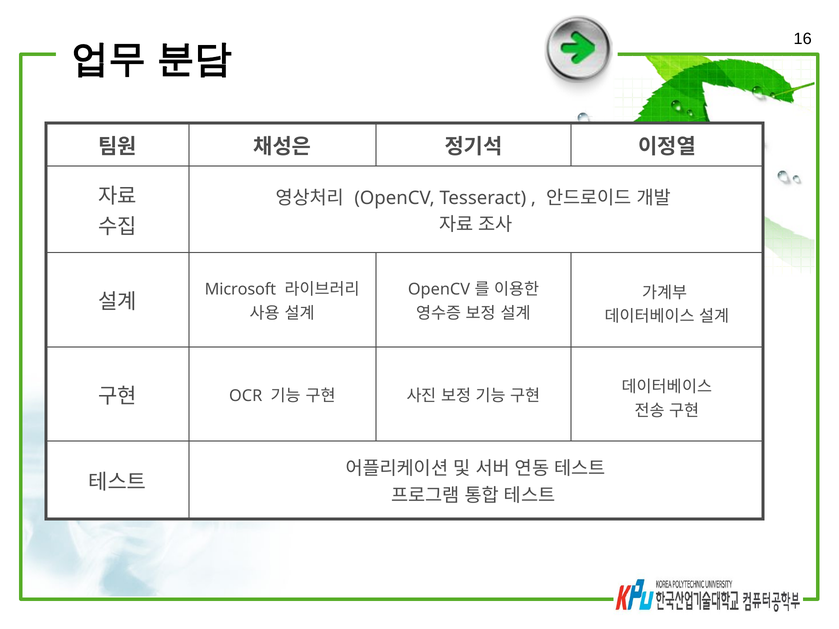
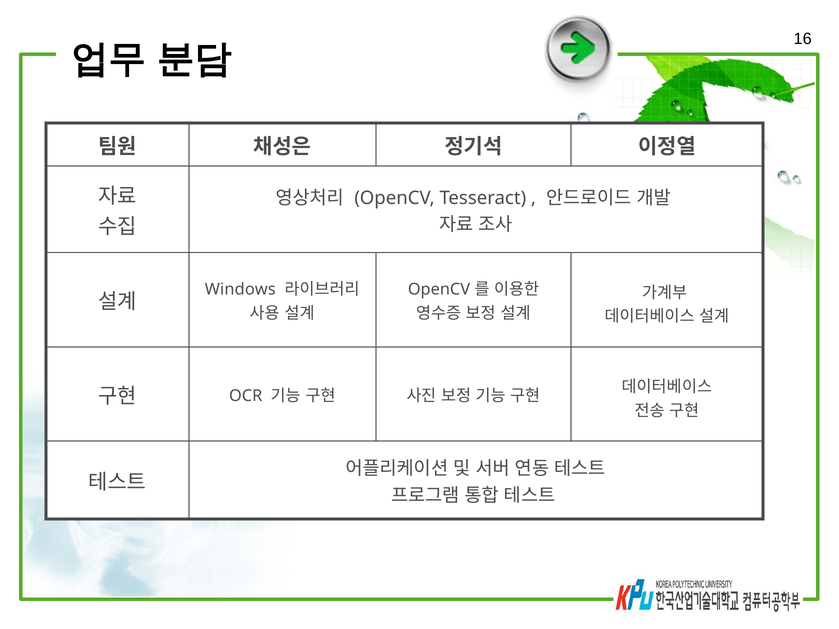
Microsoft: Microsoft -> Windows
